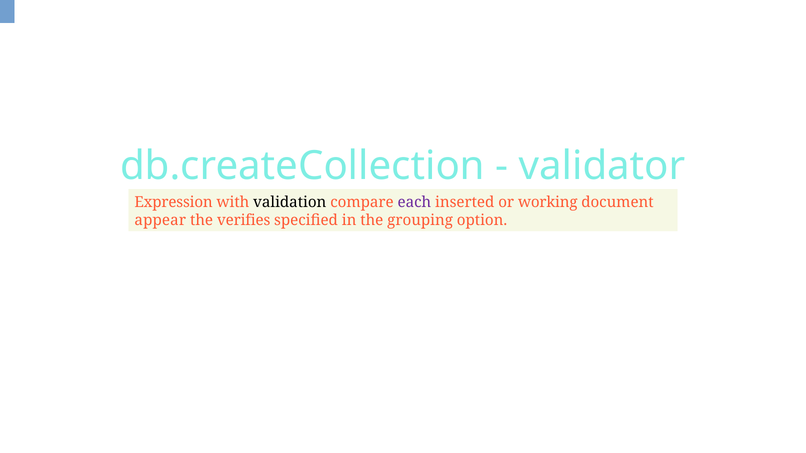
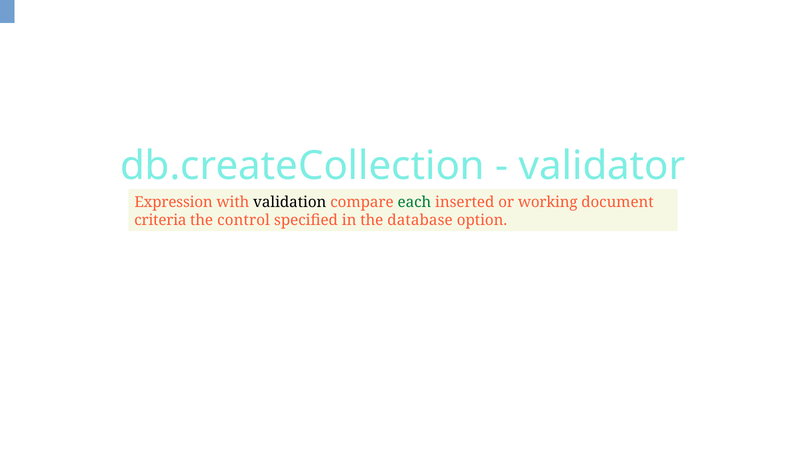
each colour: purple -> green
appear: appear -> criteria
verifies: verifies -> control
grouping: grouping -> database
